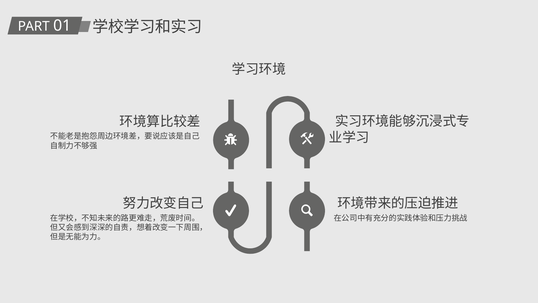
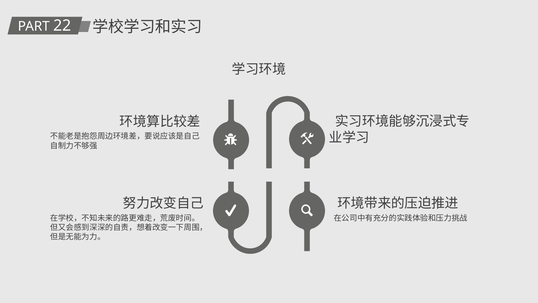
01: 01 -> 22
